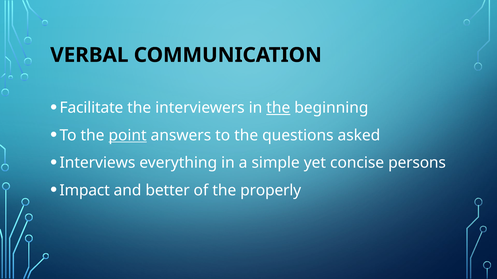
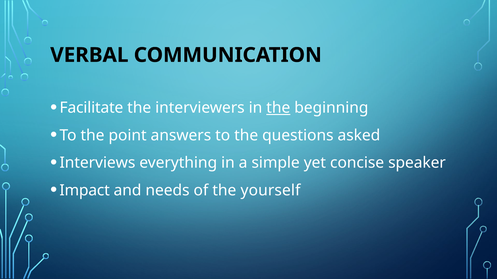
point underline: present -> none
persons: persons -> speaker
better: better -> needs
properly: properly -> yourself
